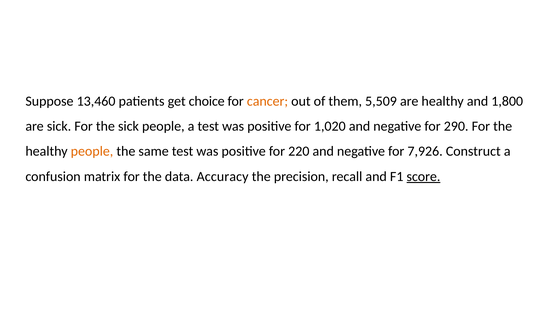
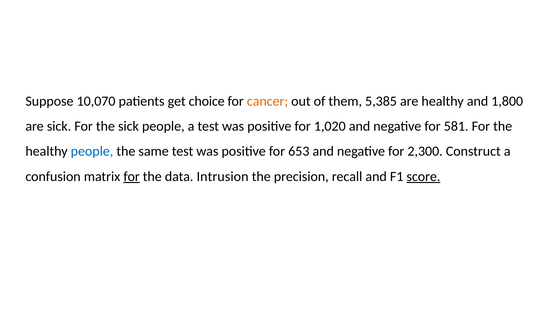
13,460: 13,460 -> 10,070
5,509: 5,509 -> 5,385
290: 290 -> 581
people at (92, 151) colour: orange -> blue
220: 220 -> 653
7,926: 7,926 -> 2,300
for at (132, 176) underline: none -> present
Accuracy: Accuracy -> Intrusion
